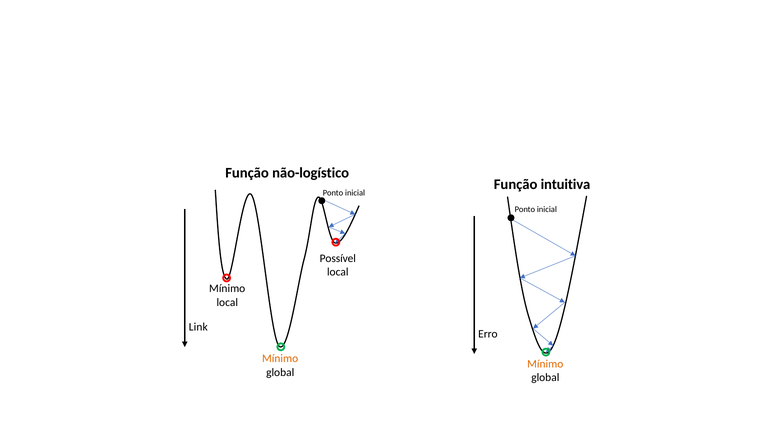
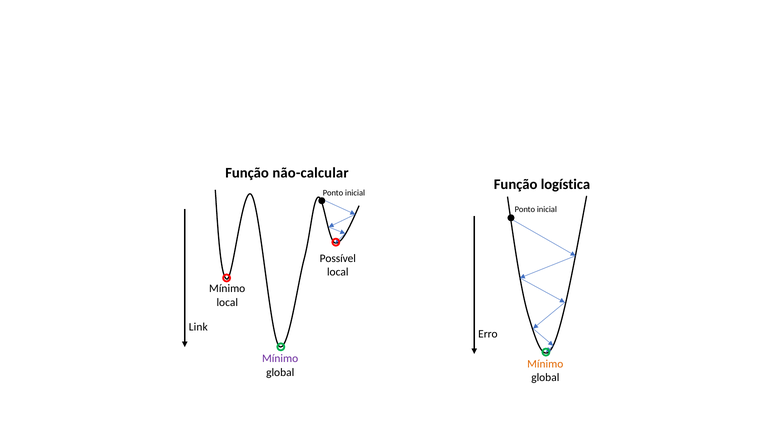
não-logístico: não-logístico -> não-calcular
intuitiva: intuitiva -> logística
Mínimo at (280, 358) colour: orange -> purple
